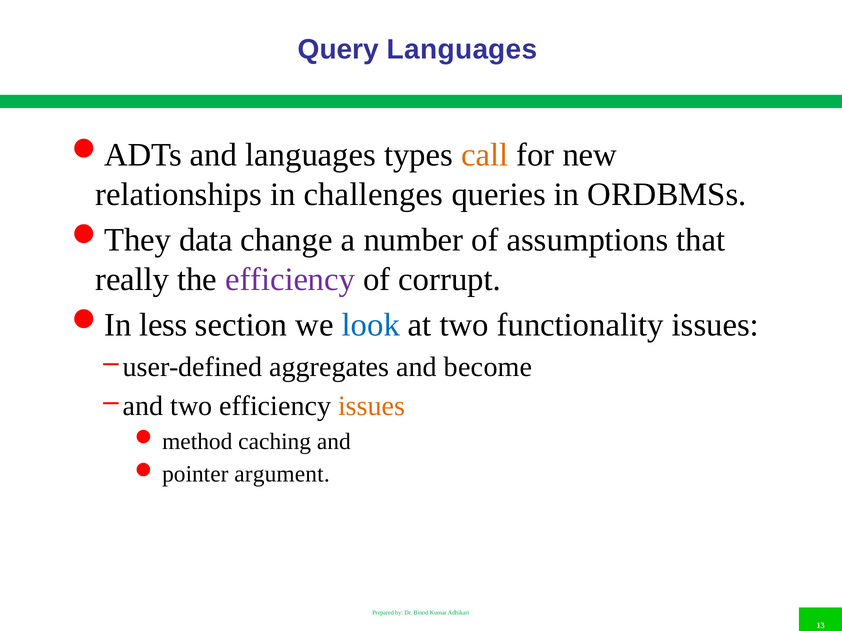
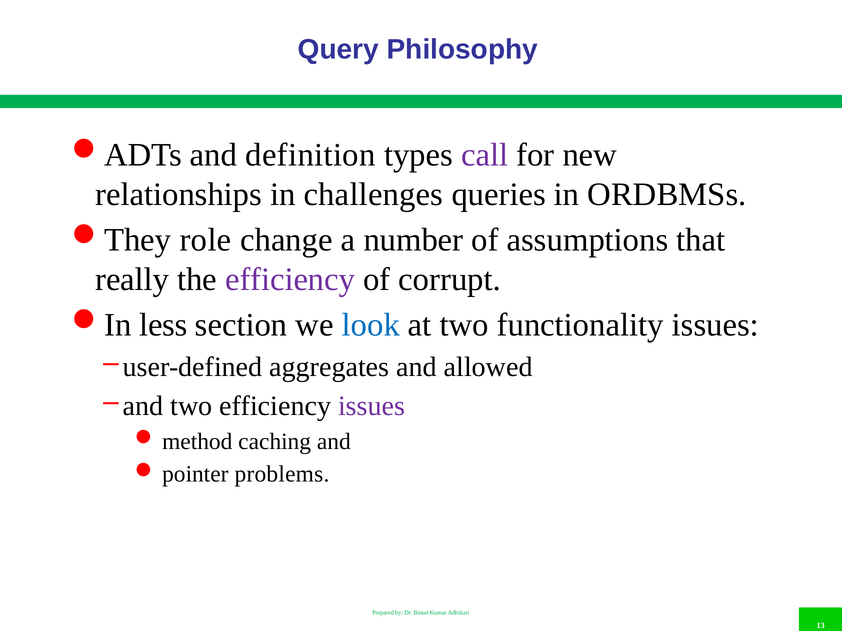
Query Languages: Languages -> Philosophy
and languages: languages -> definition
call colour: orange -> purple
data: data -> role
become: become -> allowed
issues at (372, 406) colour: orange -> purple
argument: argument -> problems
